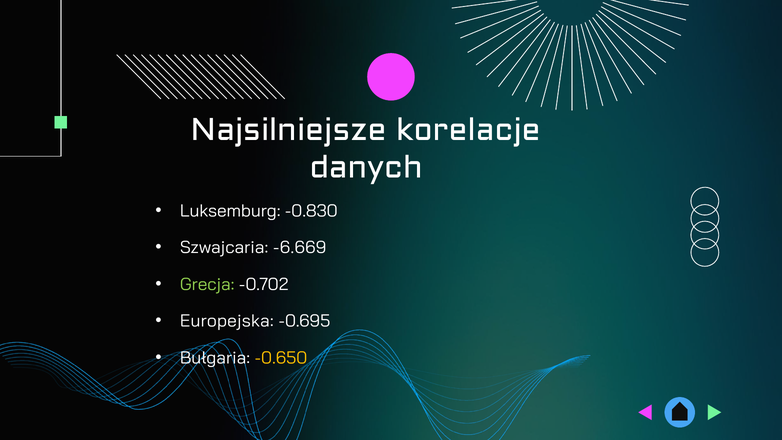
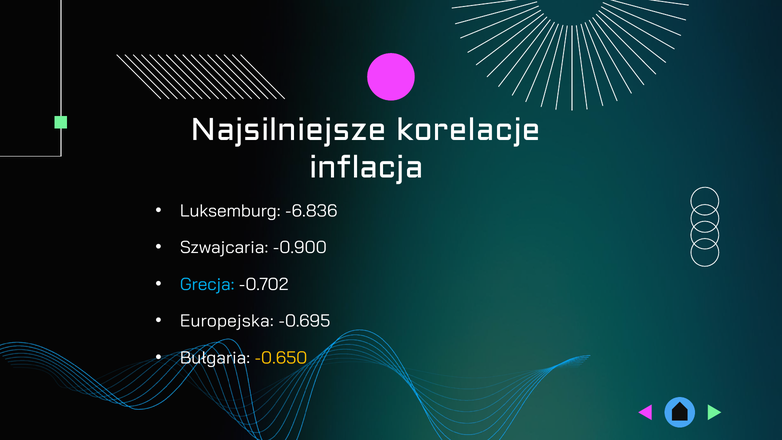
danych: danych -> inflacja
-0.830: -0.830 -> -6.836
-6.669: -6.669 -> -0.900
Grecja colour: light green -> light blue
